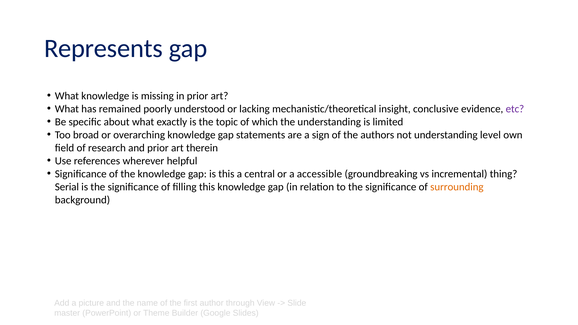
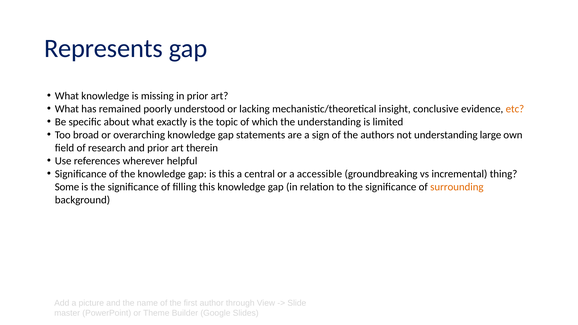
etc colour: purple -> orange
level: level -> large
Serial: Serial -> Some
